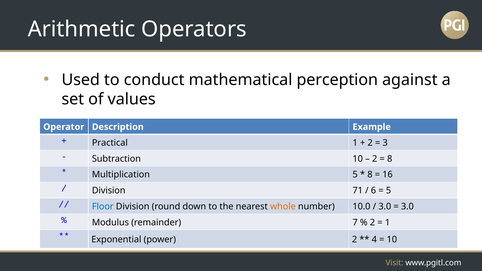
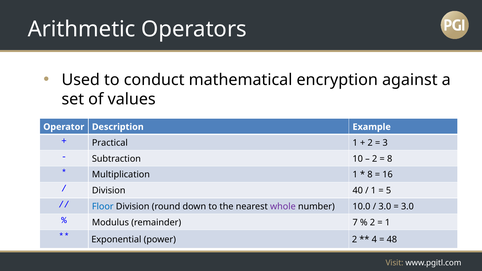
perception: perception -> encryption
Multiplication 5: 5 -> 1
71: 71 -> 40
6 at (373, 191): 6 -> 1
whole colour: orange -> purple
10 at (392, 240): 10 -> 48
